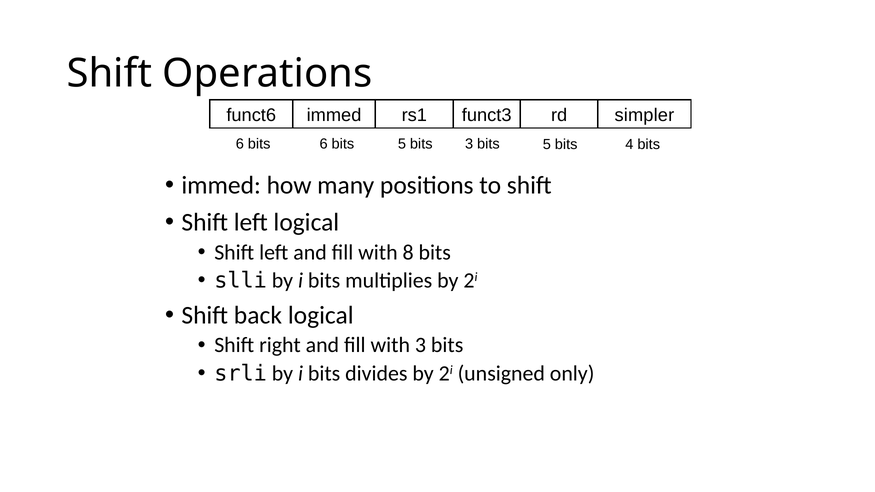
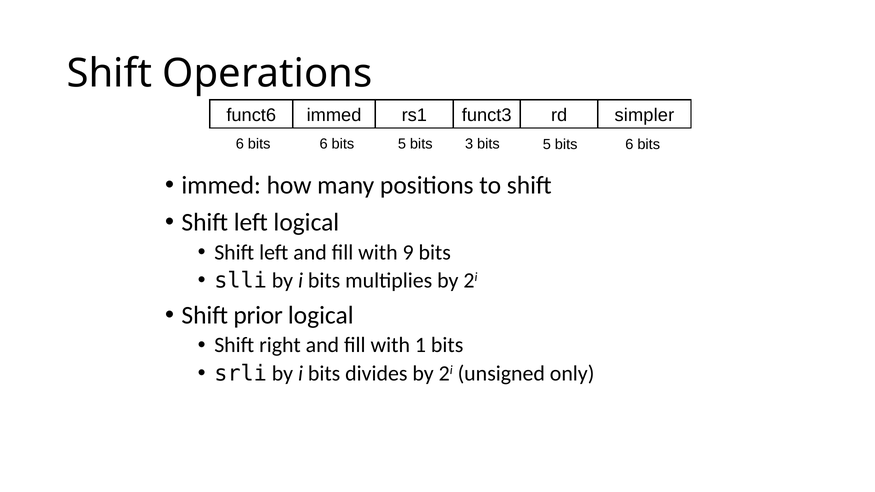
bits 4: 4 -> 6
8: 8 -> 9
back: back -> prior
with 3: 3 -> 1
